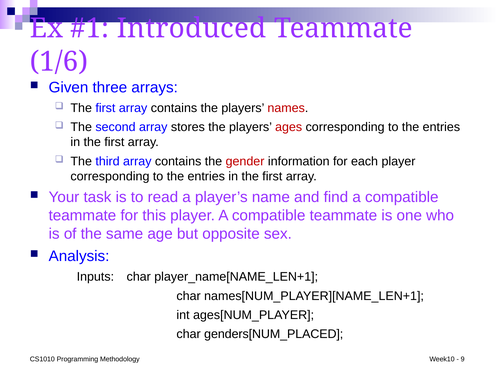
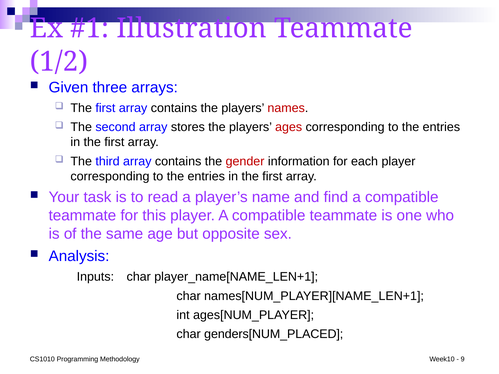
Introduced: Introduced -> Illustration
1/6: 1/6 -> 1/2
